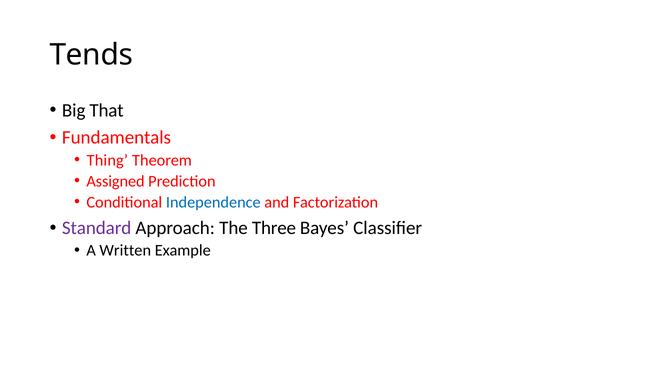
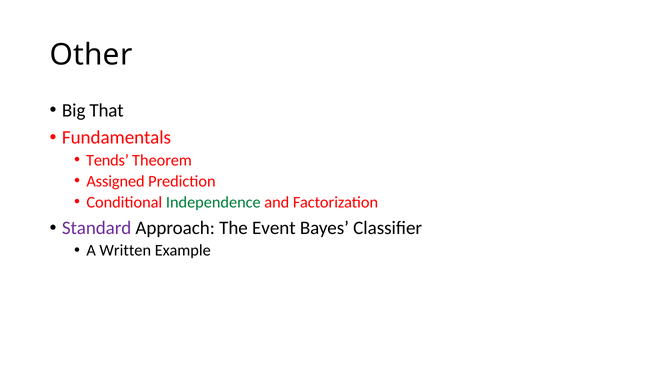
Tends: Tends -> Other
Thing: Thing -> Tends
Independence colour: blue -> green
Three: Three -> Event
